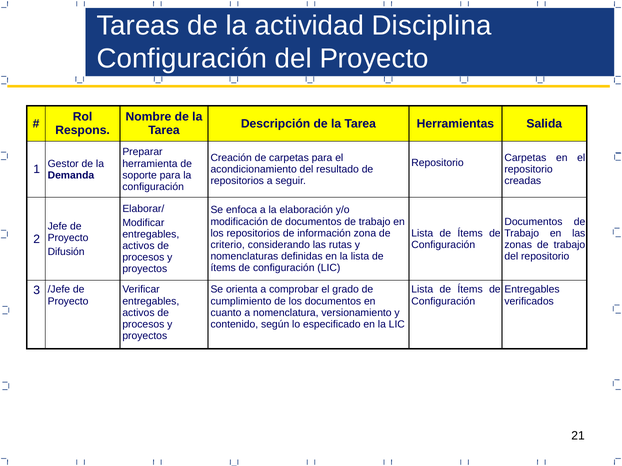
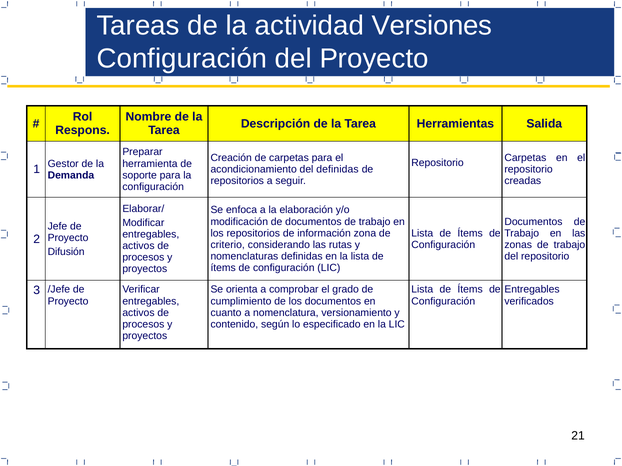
Disciplina: Disciplina -> Versiones
del resultado: resultado -> definidas
